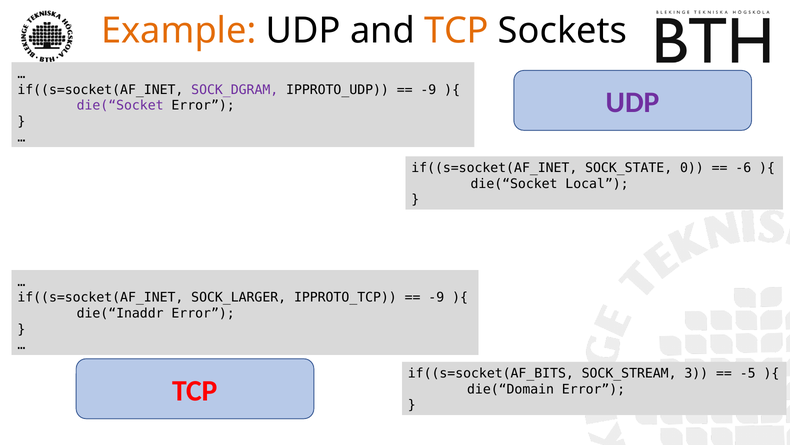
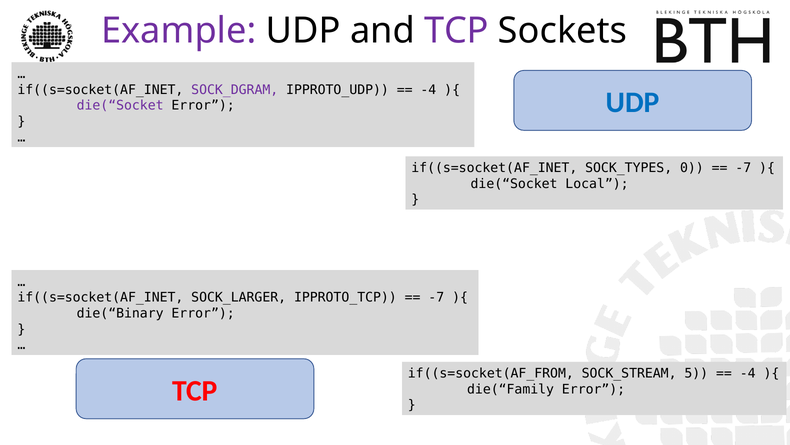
Example colour: orange -> purple
TCP at (457, 31) colour: orange -> purple
-9 at (428, 90): -9 -> -4
UDP at (633, 102) colour: purple -> blue
SOCK_STATE: SOCK_STATE -> SOCK_TYPES
-6 at (743, 168): -6 -> -7
-9 at (436, 297): -9 -> -7
die(“Inaddr: die(“Inaddr -> die(“Binary
if((s=socket(AF_BITS: if((s=socket(AF_BITS -> if((s=socket(AF_FROM
3: 3 -> 5
-5 at (748, 373): -5 -> -4
die(“Domain: die(“Domain -> die(“Family
